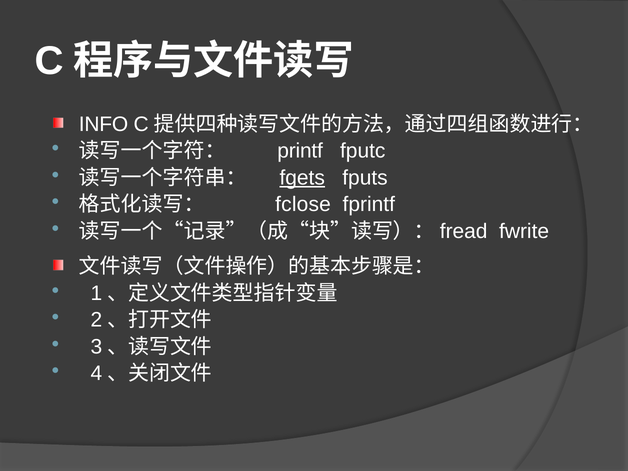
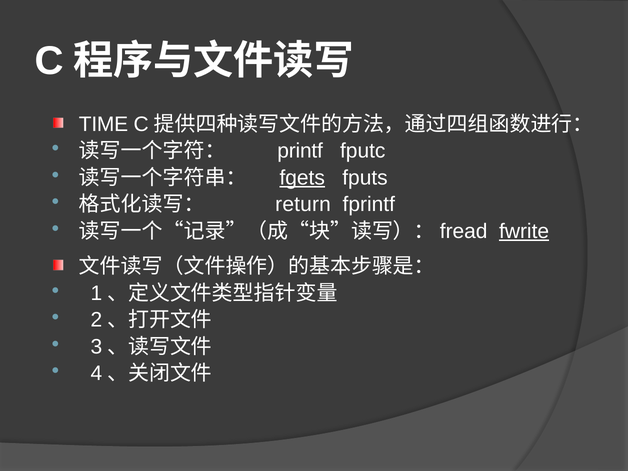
INFO: INFO -> TIME
fclose: fclose -> return
fwrite underline: none -> present
